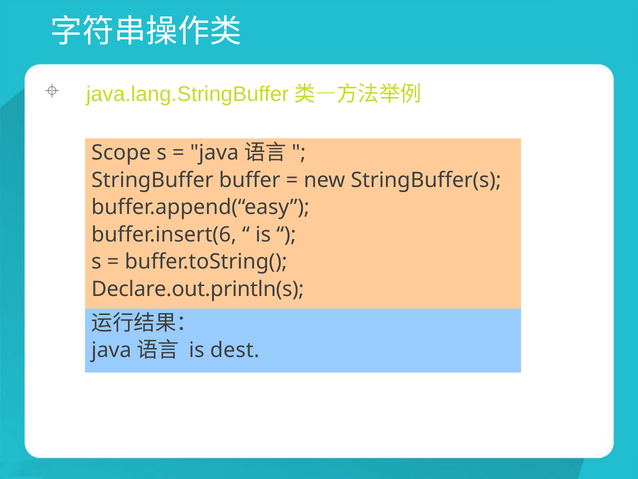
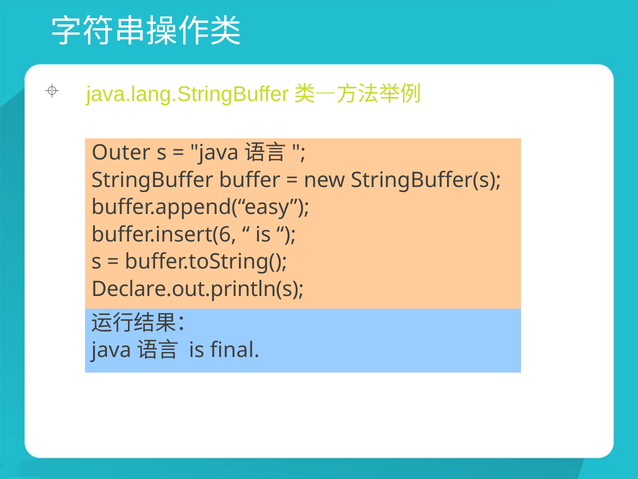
Scope: Scope -> Outer
dest: dest -> final
